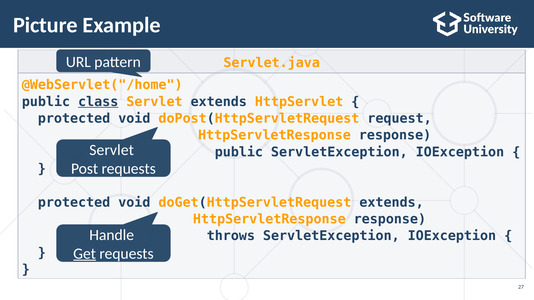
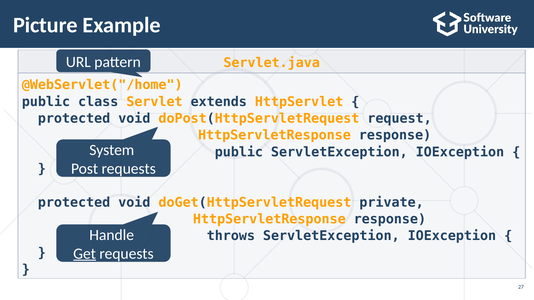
class underline: present -> none
Servlet at (112, 150): Servlet -> System
doGet(HttpServletRequest extends: extends -> private
